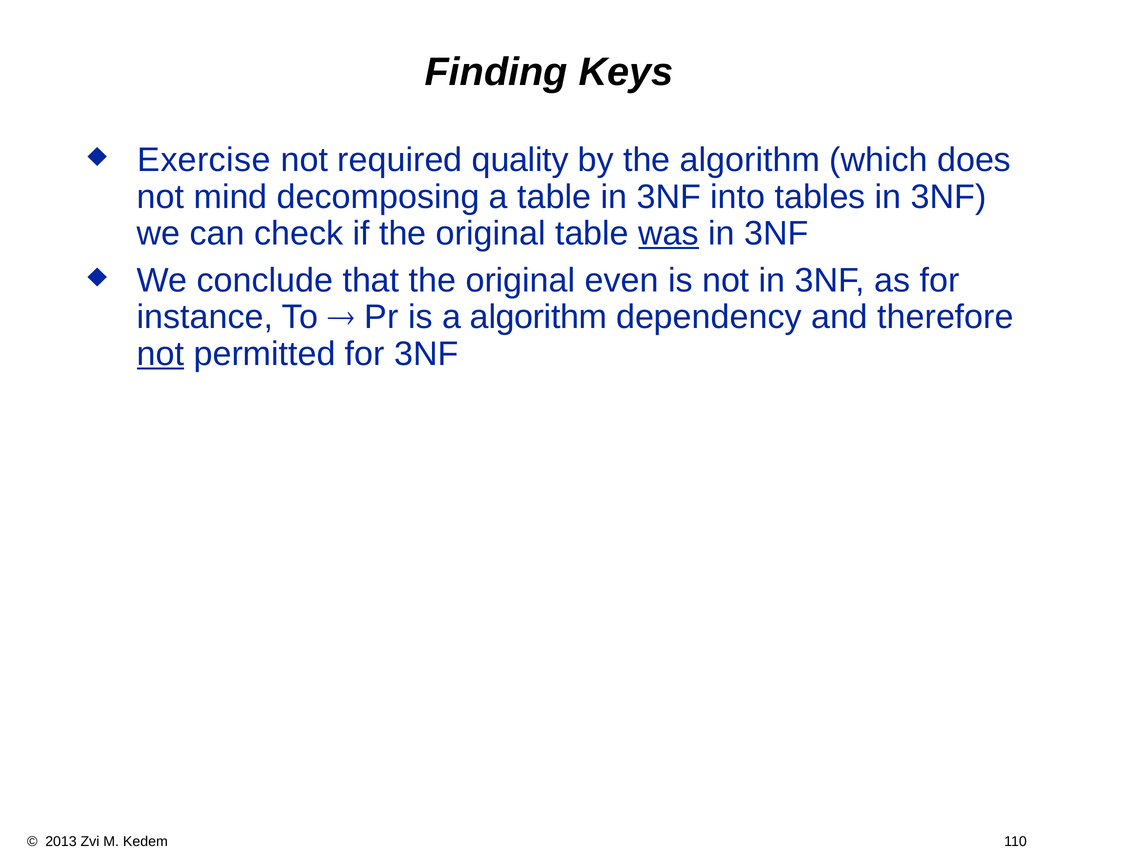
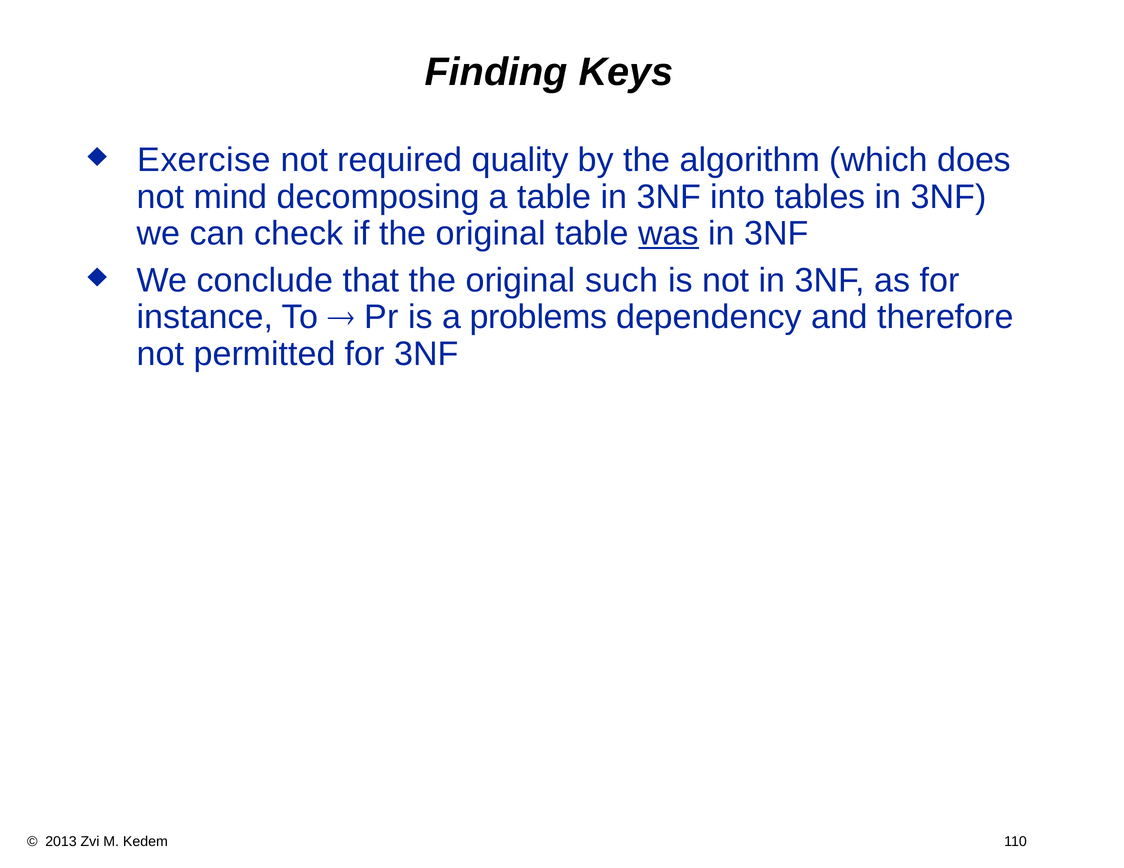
even: even -> such
a algorithm: algorithm -> problems
not at (161, 354) underline: present -> none
